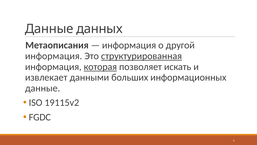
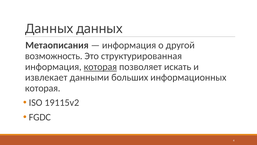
Данные at (49, 29): Данные -> Данных
информация at (54, 56): информация -> возможность
структурированная underline: present -> none
данные at (43, 88): данные -> которая
